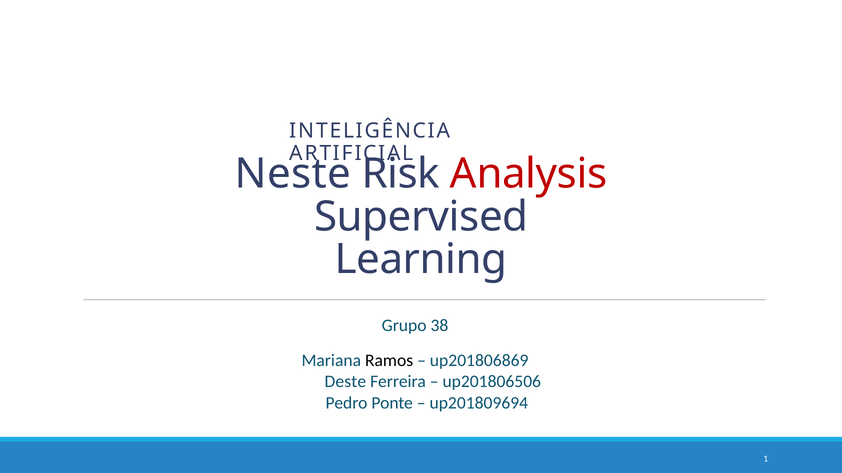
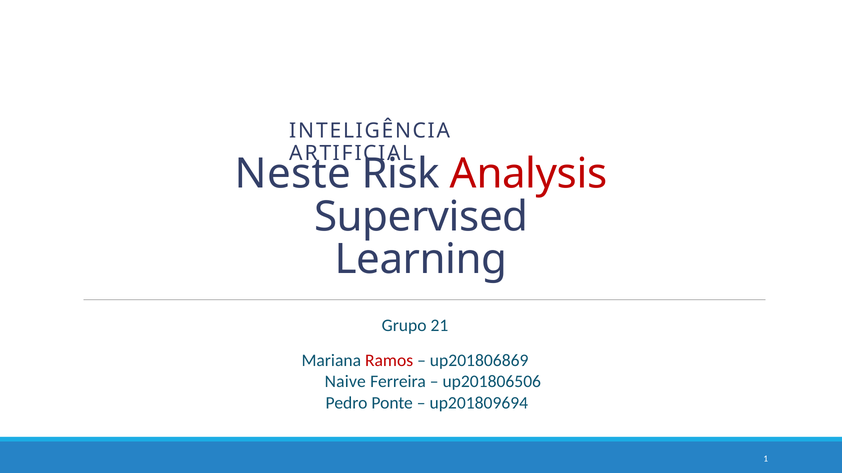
38: 38 -> 21
Ramos colour: black -> red
Deste: Deste -> Naive
